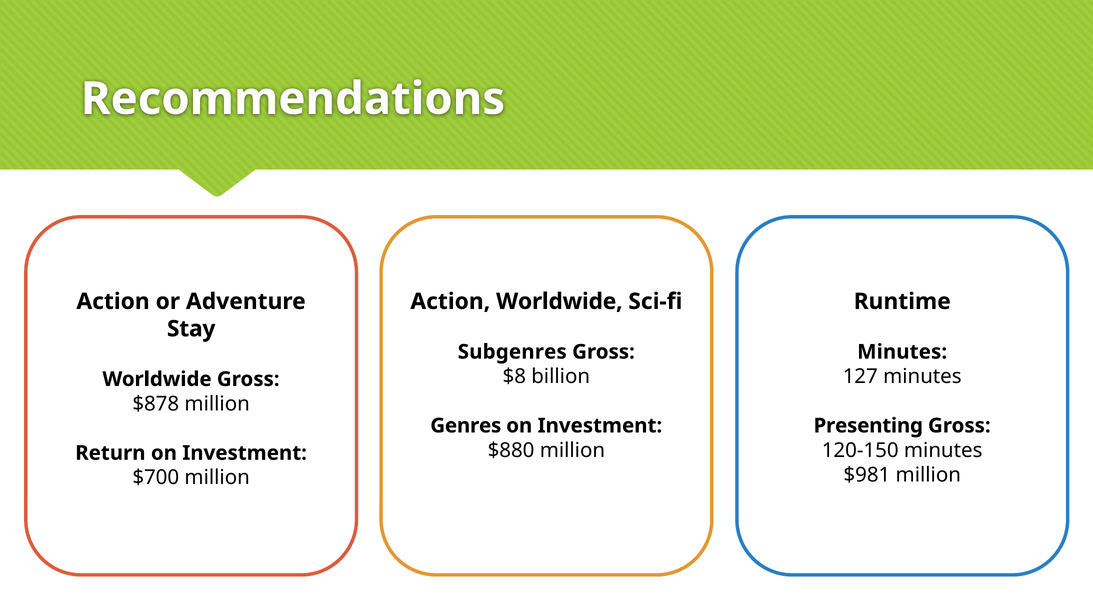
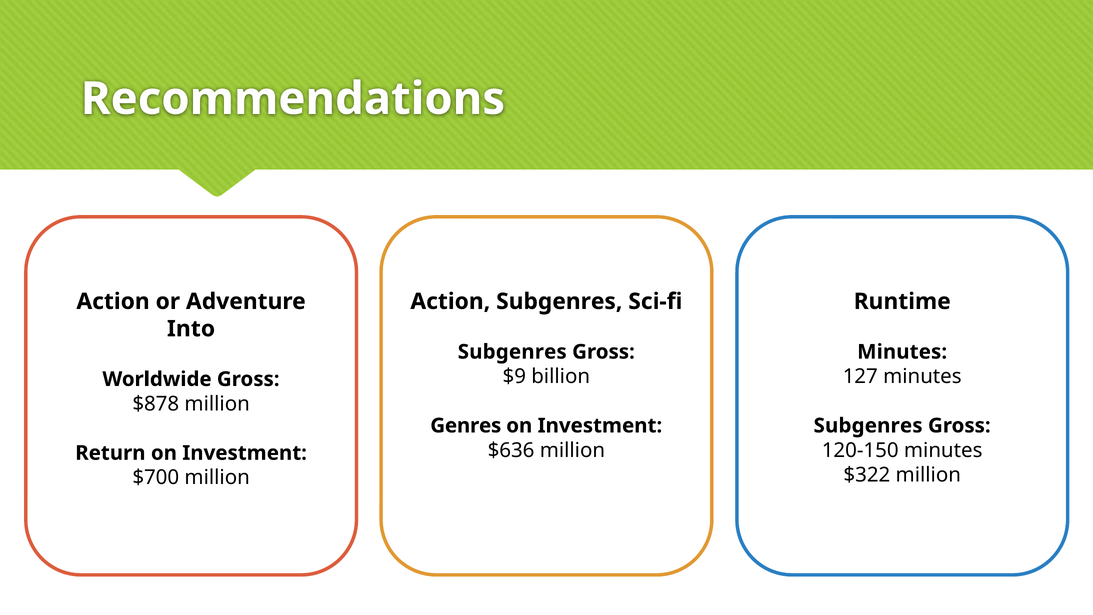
Action Worldwide: Worldwide -> Subgenres
Stay: Stay -> Into
$8: $8 -> $9
Presenting at (868, 426): Presenting -> Subgenres
$880: $880 -> $636
$981: $981 -> $322
